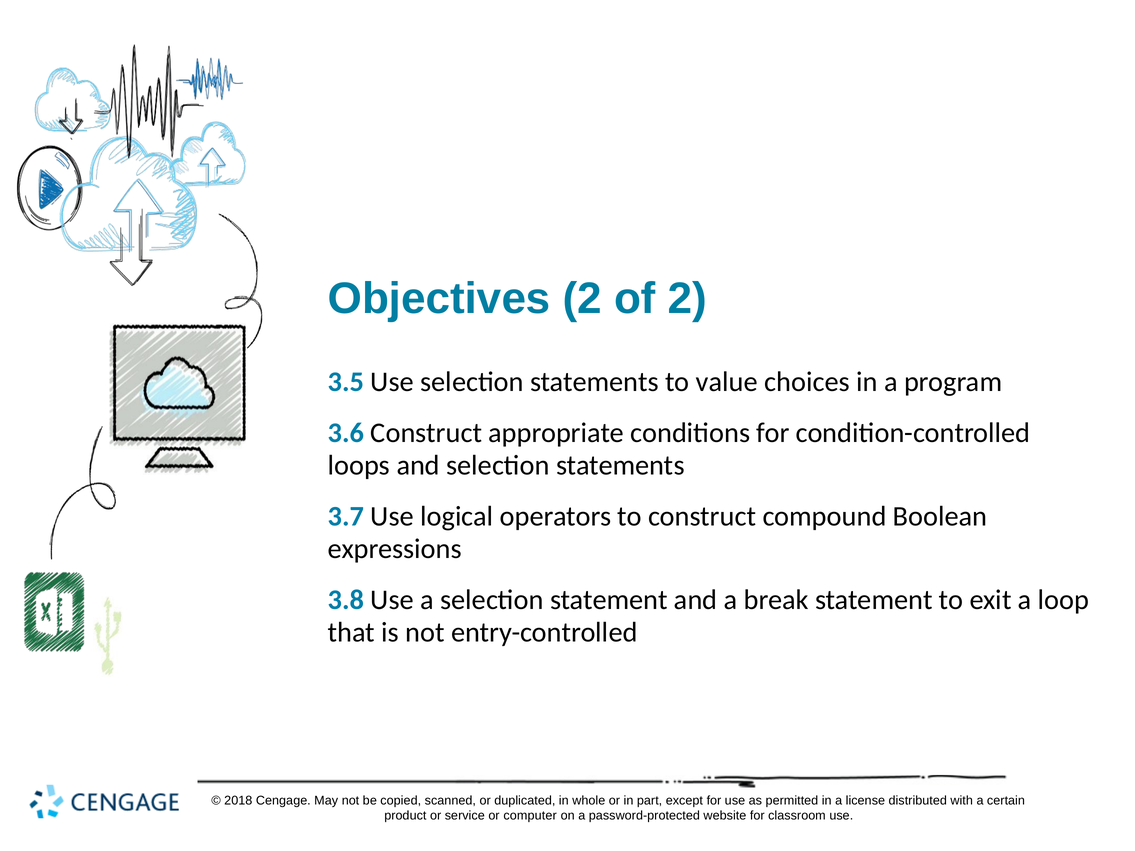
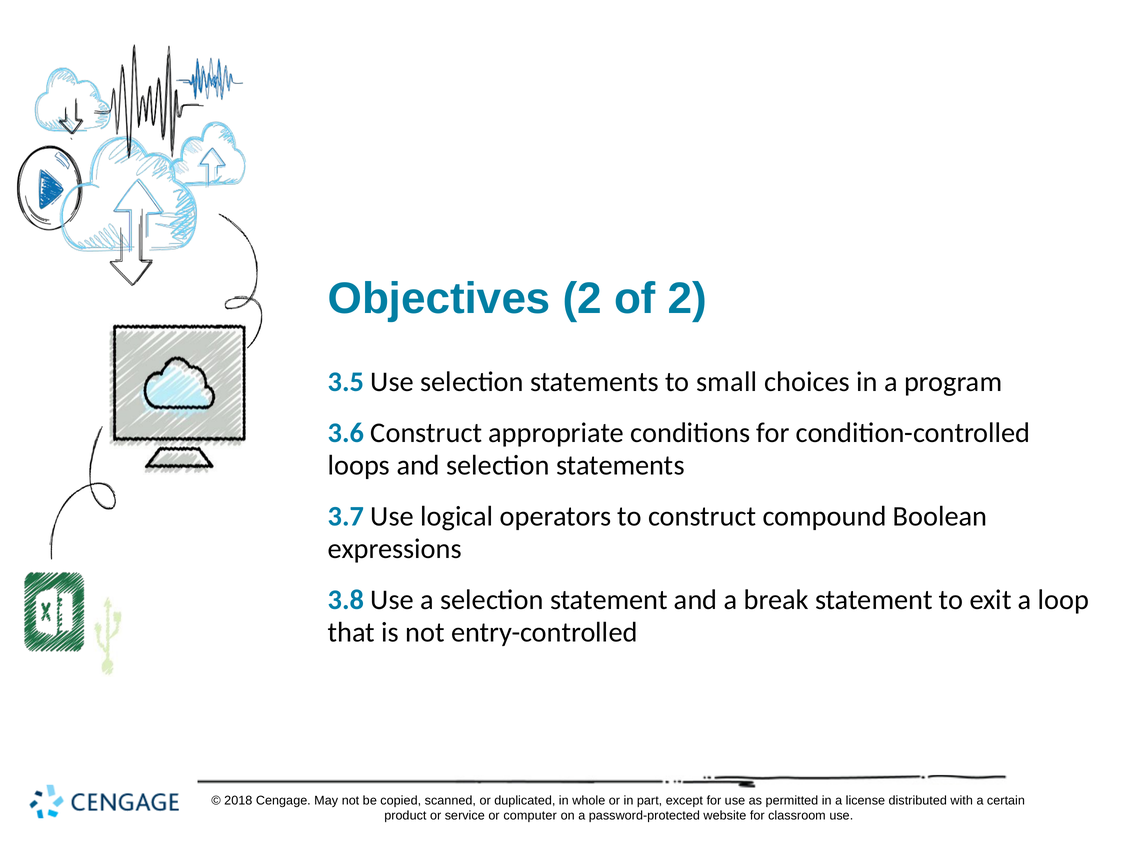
value: value -> small
